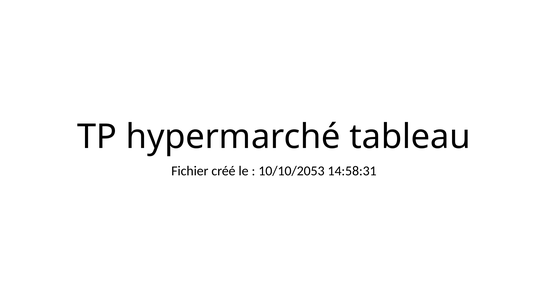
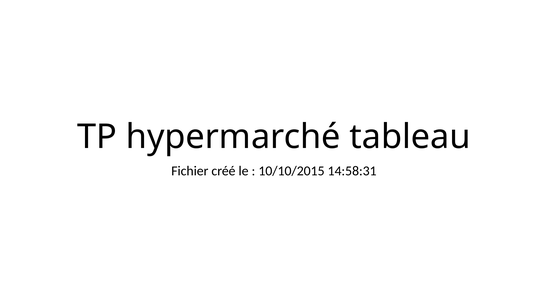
10/10/2053: 10/10/2053 -> 10/10/2015
